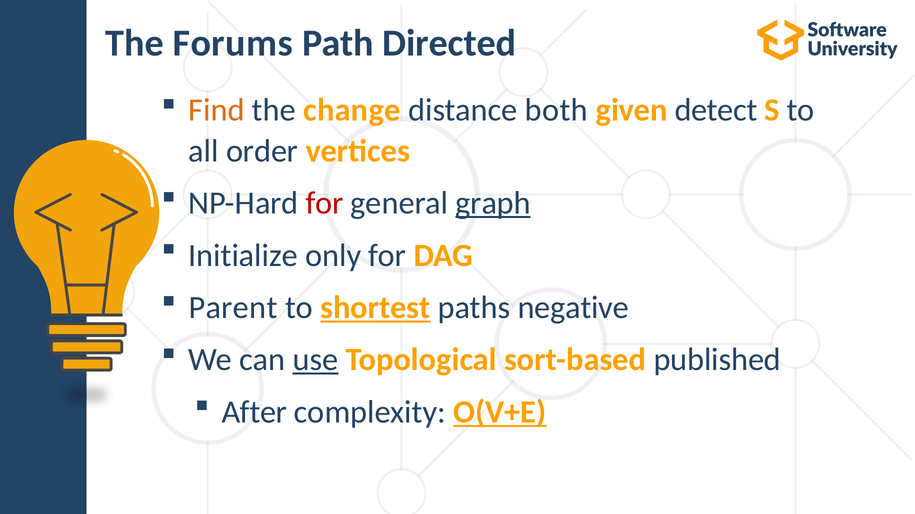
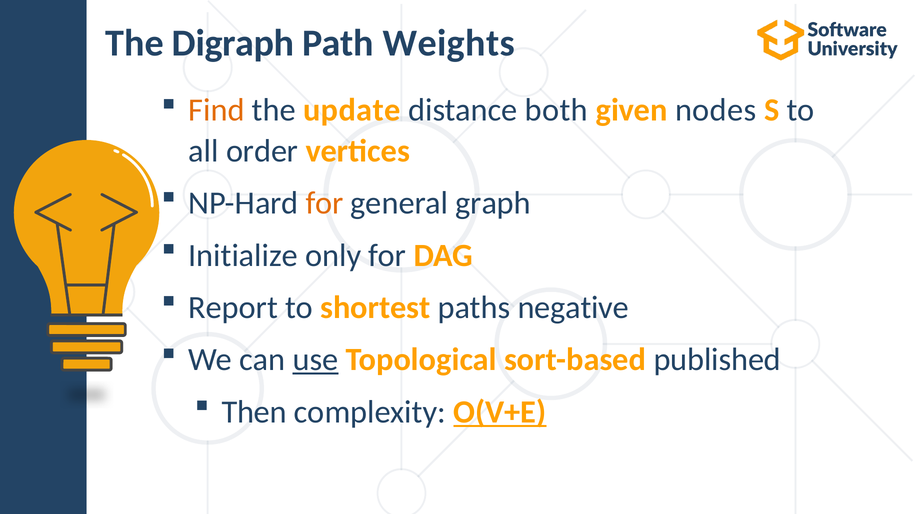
Forums: Forums -> Digraph
Directed: Directed -> Weights
change: change -> update
detect: detect -> nodes
for at (325, 204) colour: red -> orange
graph underline: present -> none
Parent: Parent -> Report
shortest underline: present -> none
After: After -> Then
